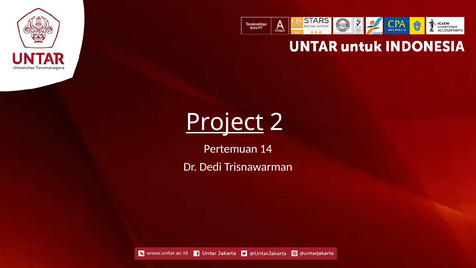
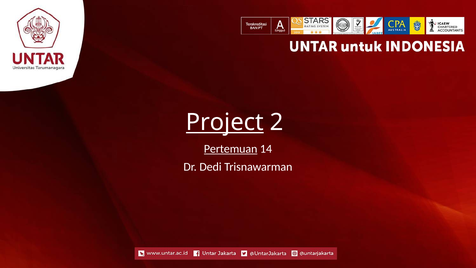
Pertemuan underline: none -> present
